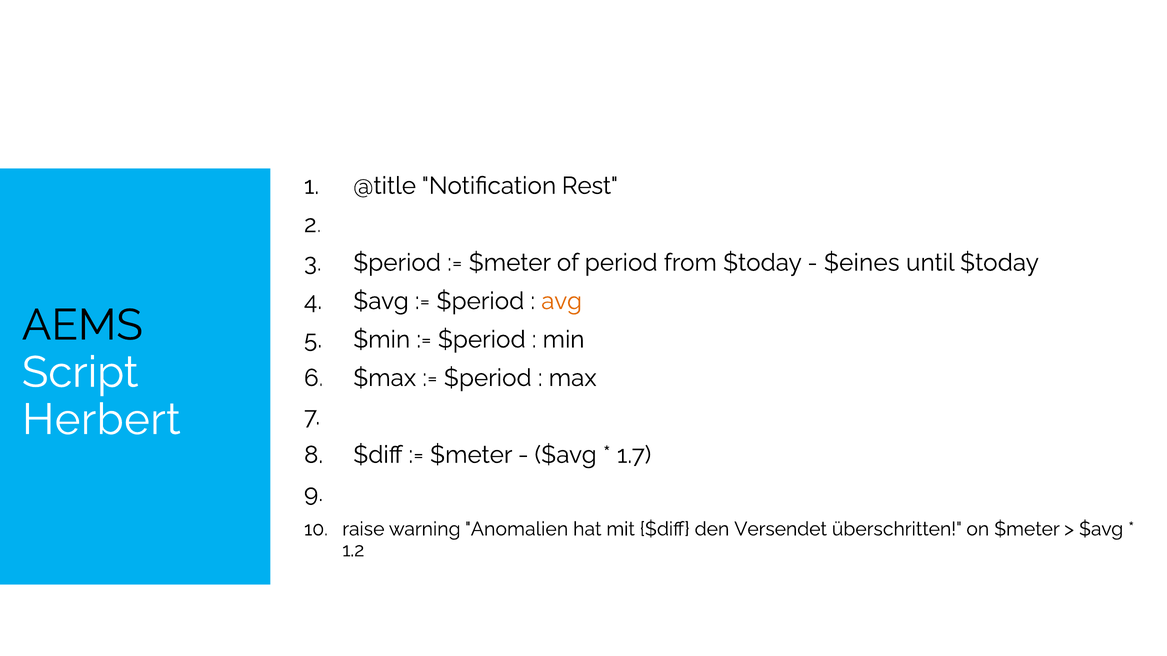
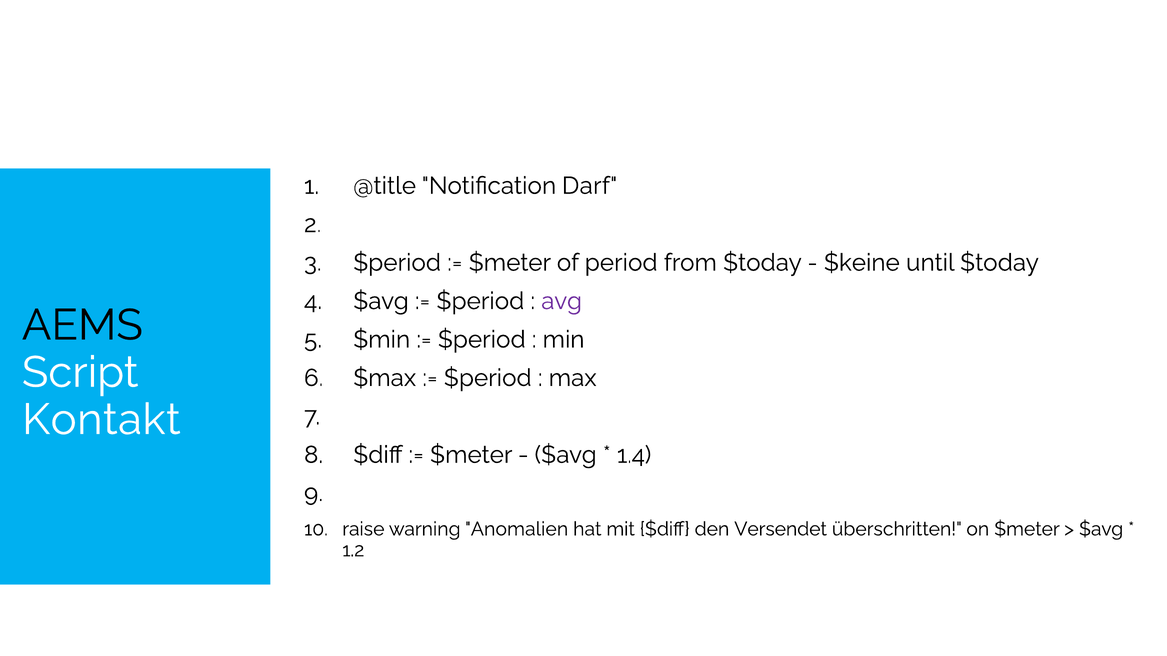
Rest: Rest -> Darf
$eines: $eines -> $keine
avg colour: orange -> purple
Herbert: Herbert -> Kontakt
1.7: 1.7 -> 1.4
